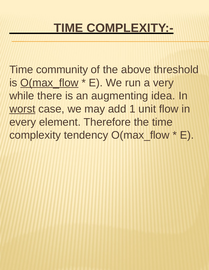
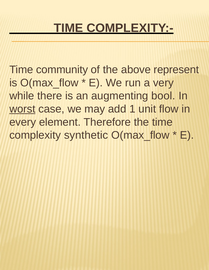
threshold: threshold -> represent
O(max_flow at (49, 83) underline: present -> none
idea: idea -> bool
tendency: tendency -> synthetic
